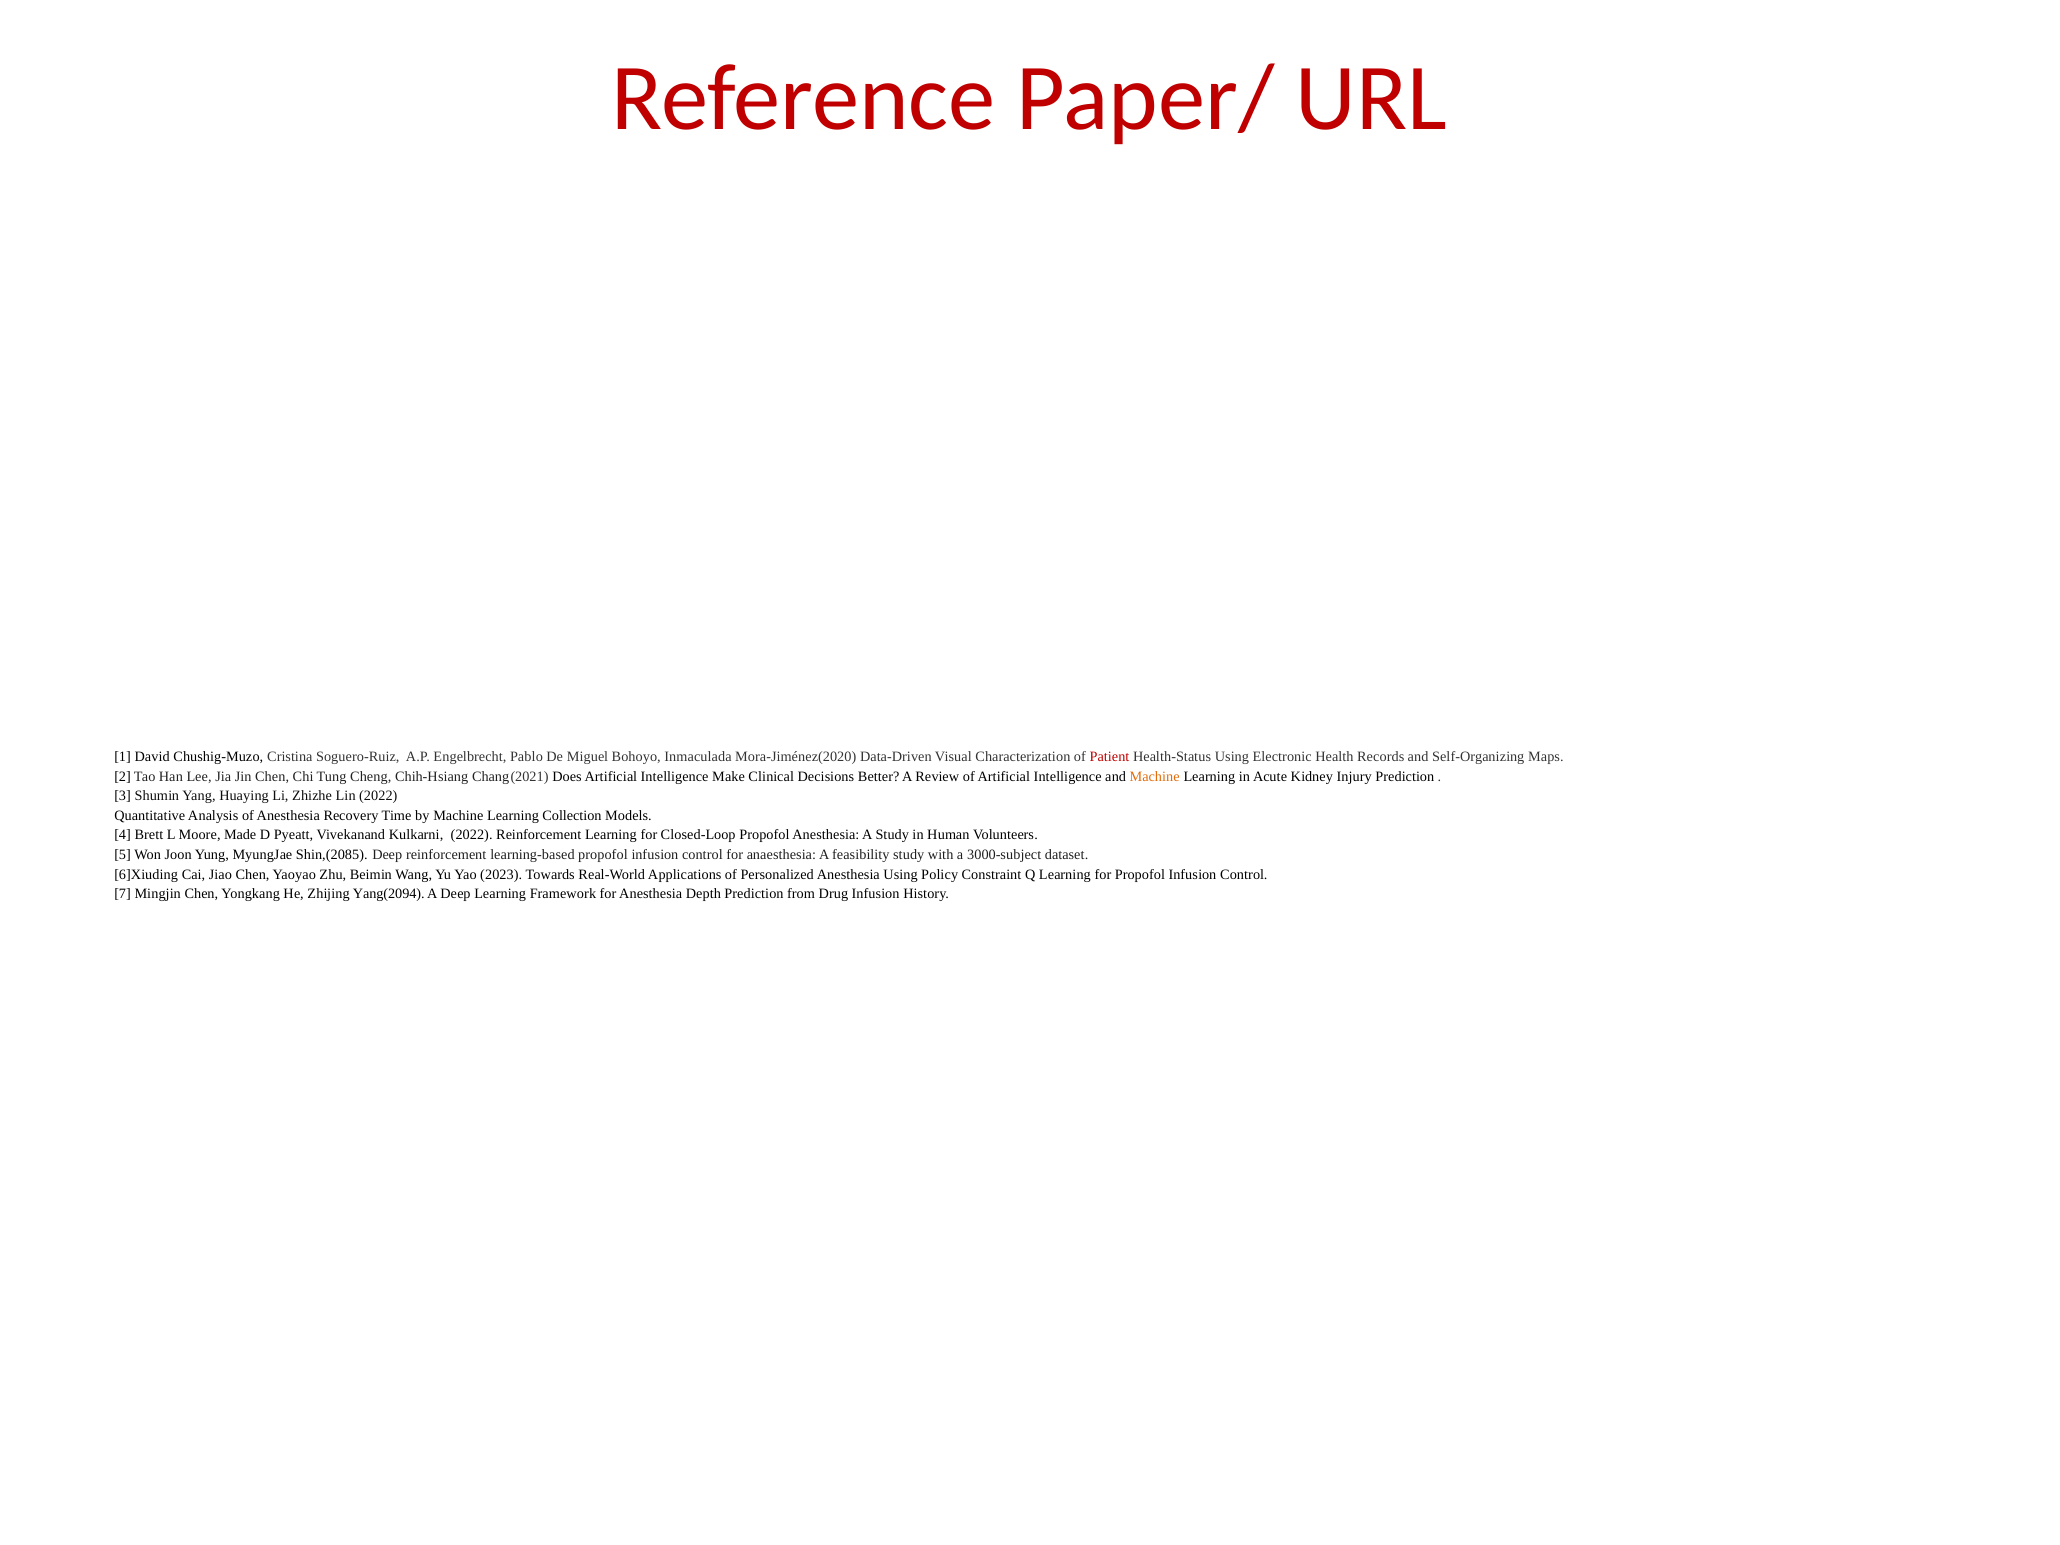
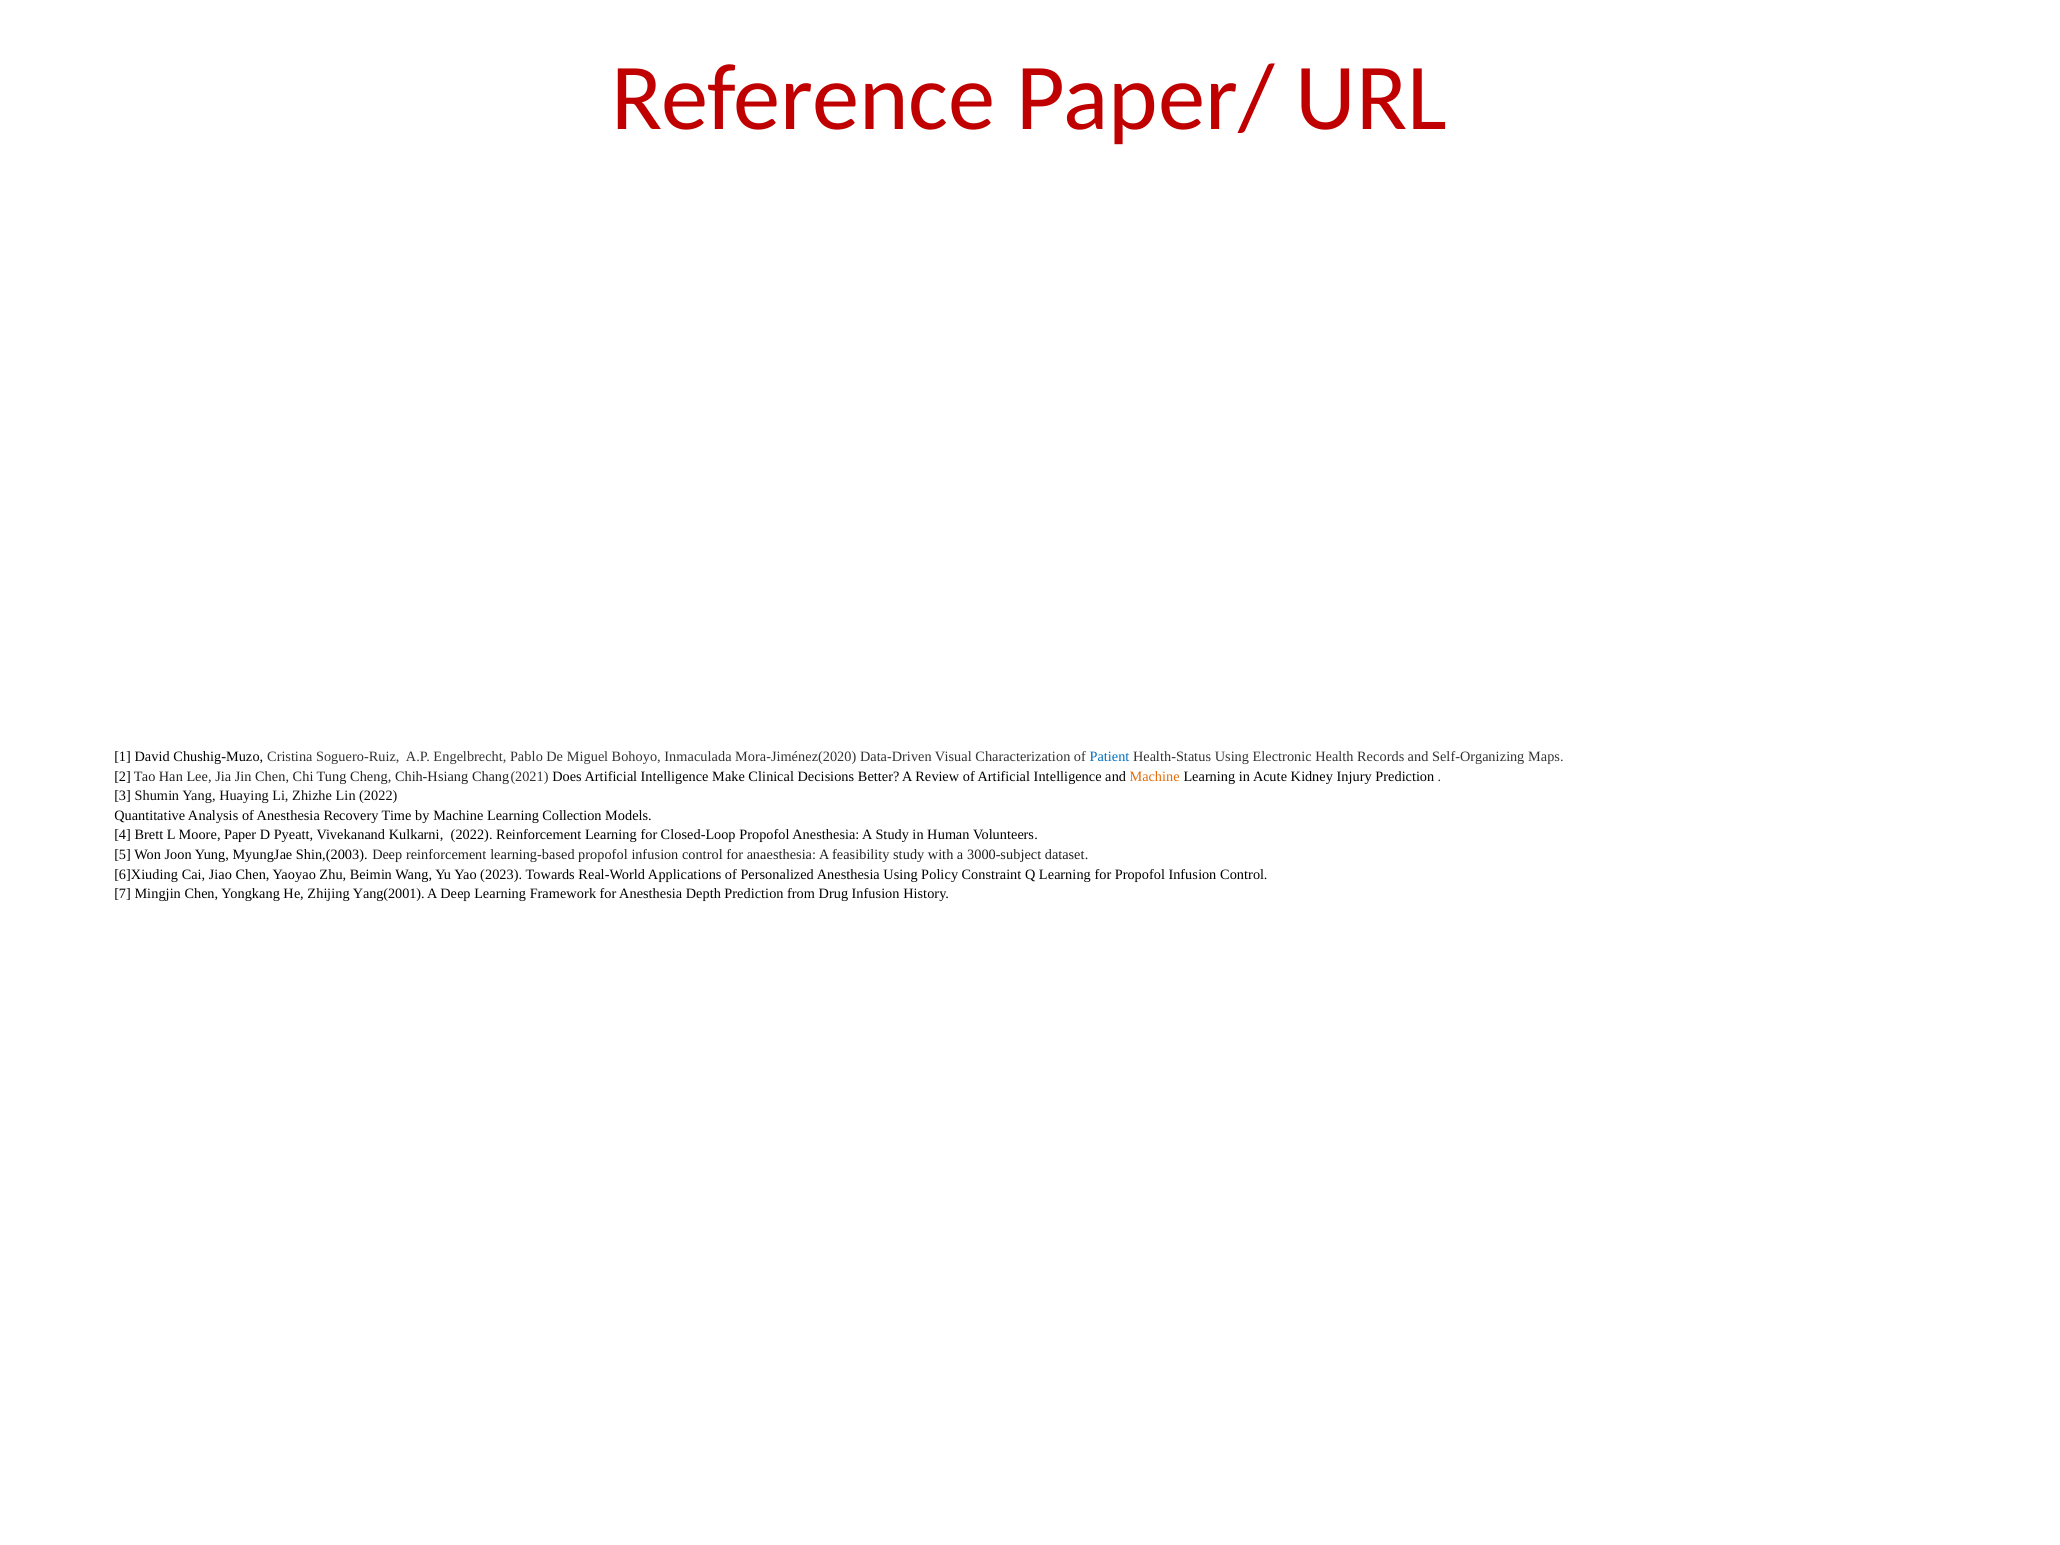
Patient colour: red -> blue
Made: Made -> Paper
Shin,(2085: Shin,(2085 -> Shin,(2003
Yang(2094: Yang(2094 -> Yang(2001
